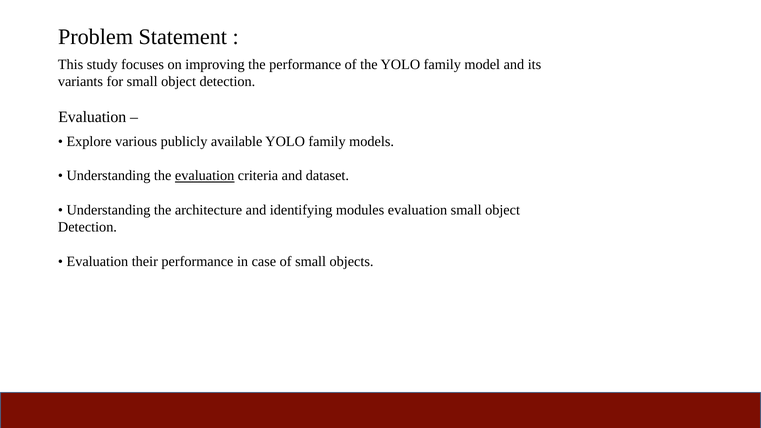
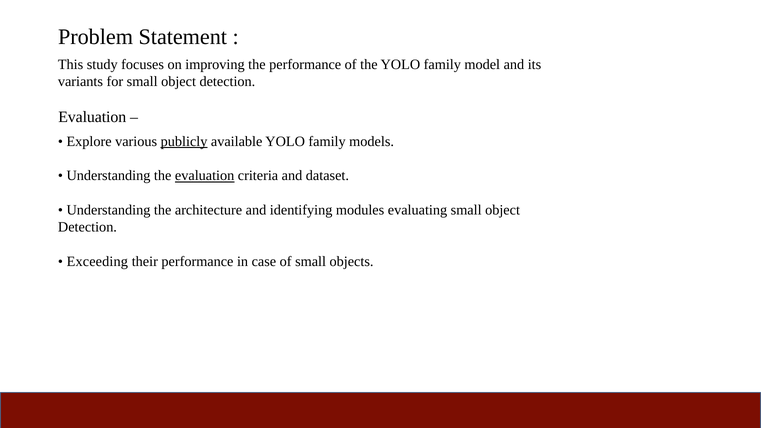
publicly underline: none -> present
modules evaluation: evaluation -> evaluating
Evaluation at (97, 261): Evaluation -> Exceeding
